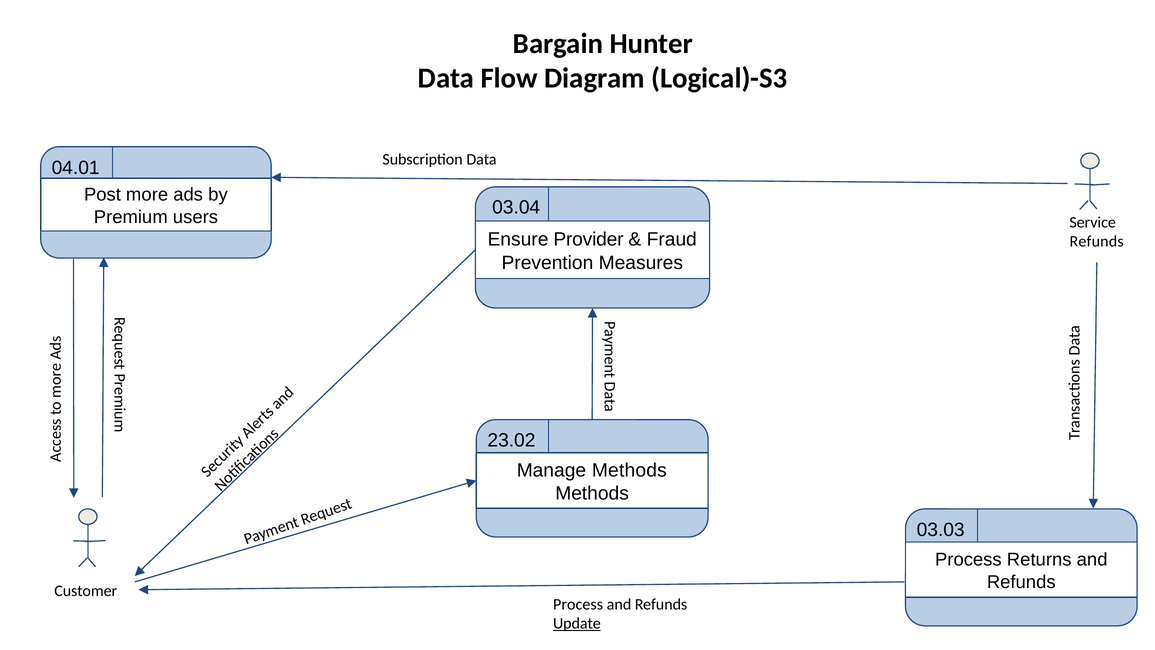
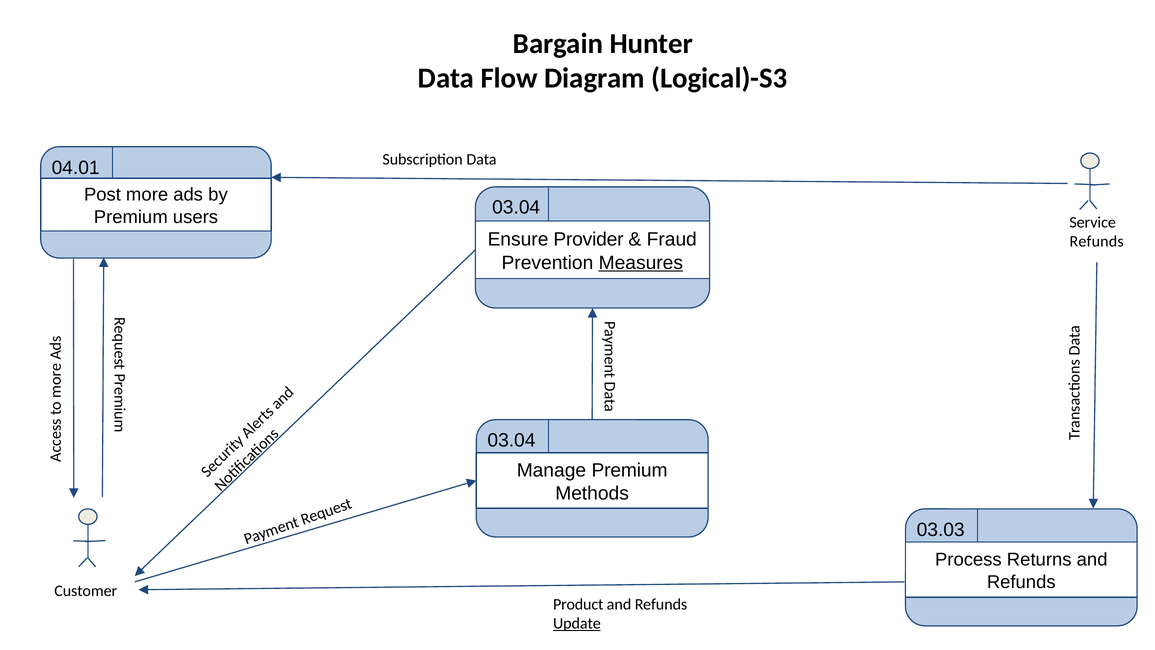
Measures underline: none -> present
23.02 at (511, 440): 23.02 -> 03.04
Manage Methods: Methods -> Premium
Process at (578, 604): Process -> Product
